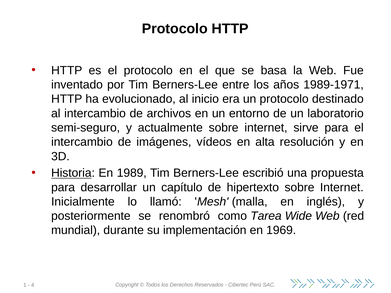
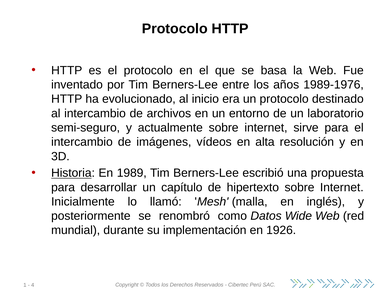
1989-1971: 1989-1971 -> 1989-1976
Tarea: Tarea -> Datos
1969: 1969 -> 1926
